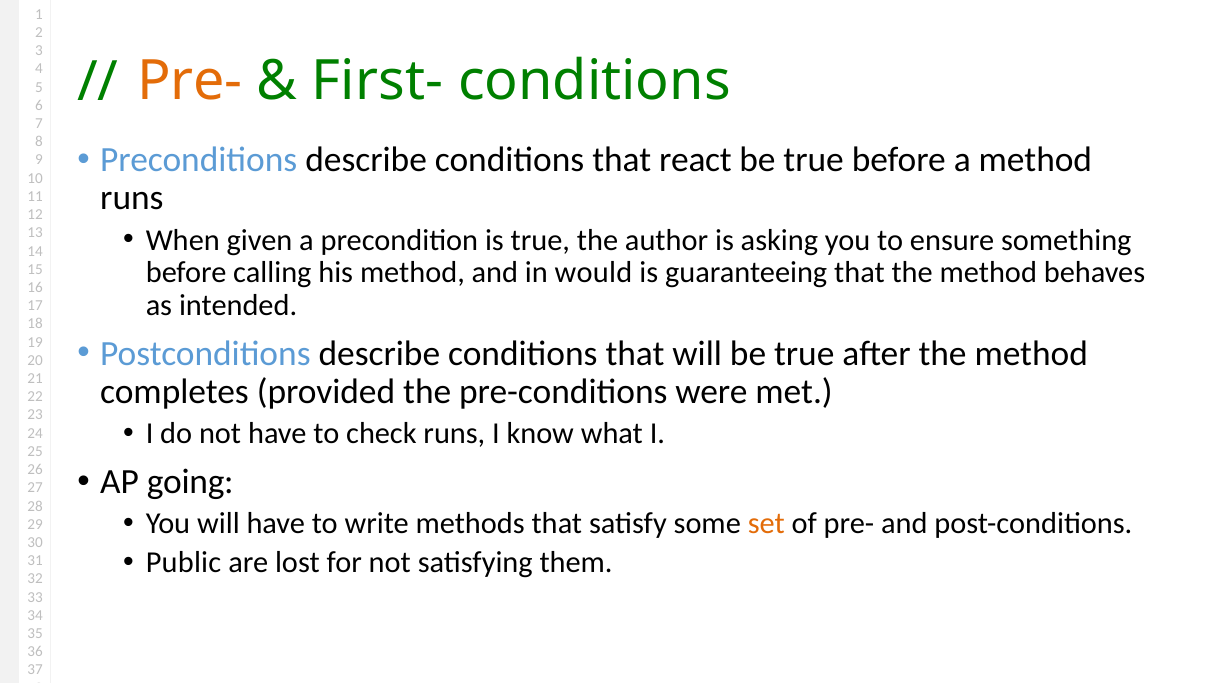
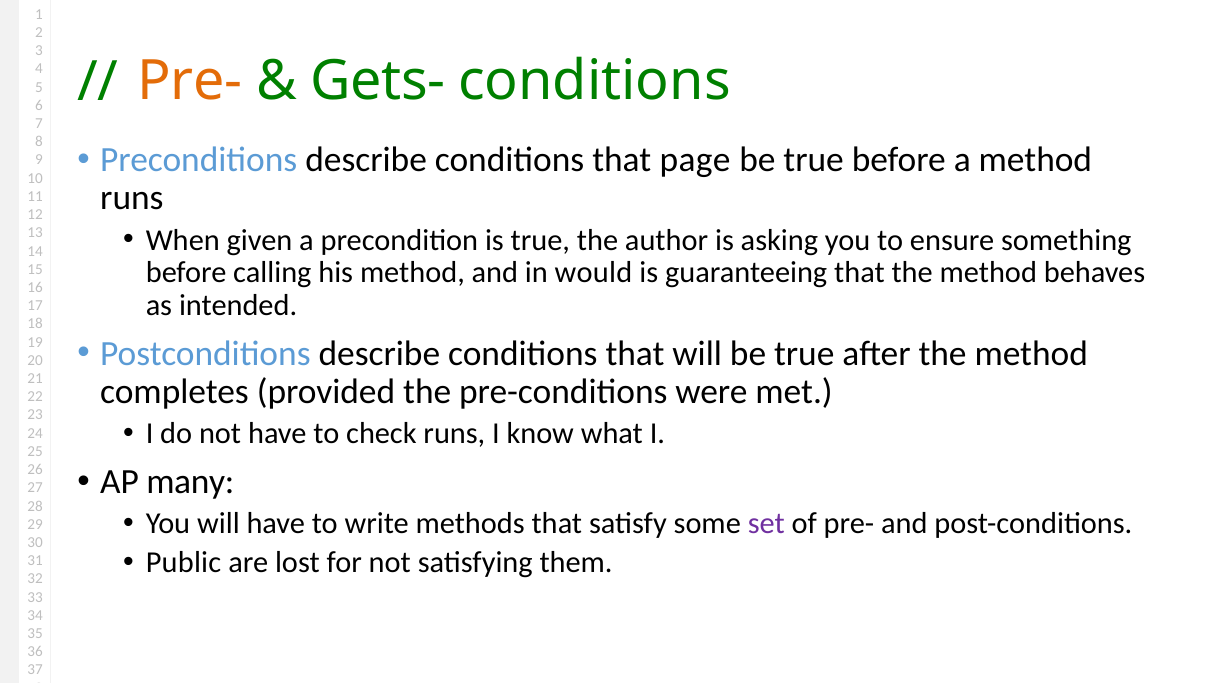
First-: First- -> Gets-
react: react -> page
going: going -> many
set colour: orange -> purple
